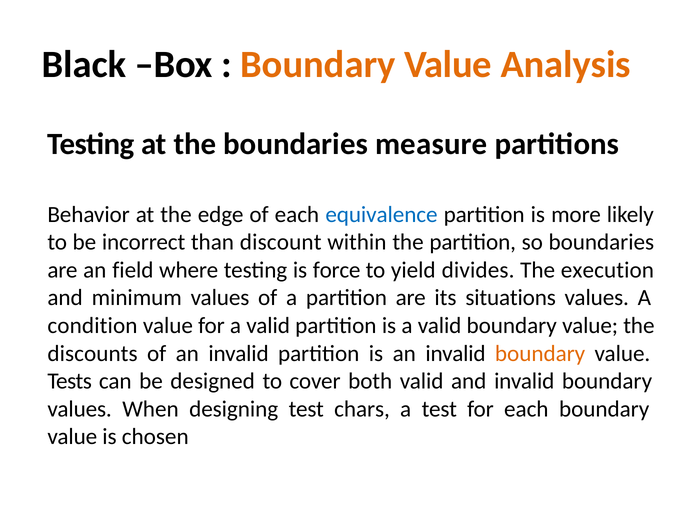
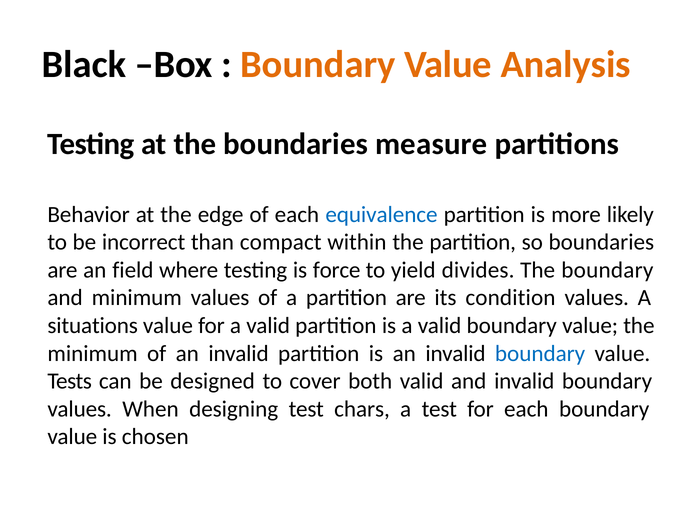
discount: discount -> compact
The execution: execution -> boundary
situations: situations -> condition
condition: condition -> situations
discounts at (93, 354): discounts -> minimum
boundary at (540, 354) colour: orange -> blue
